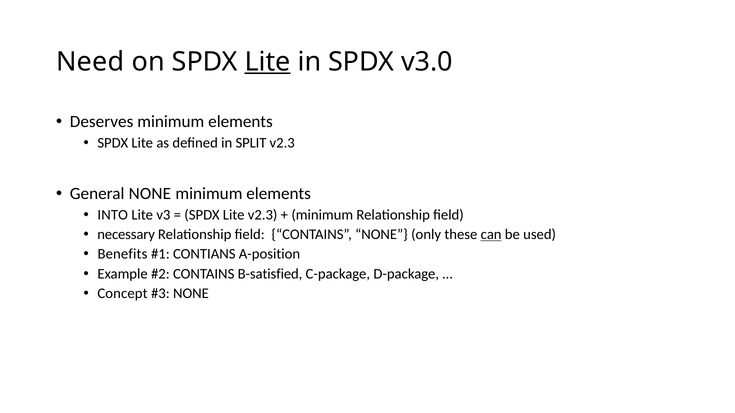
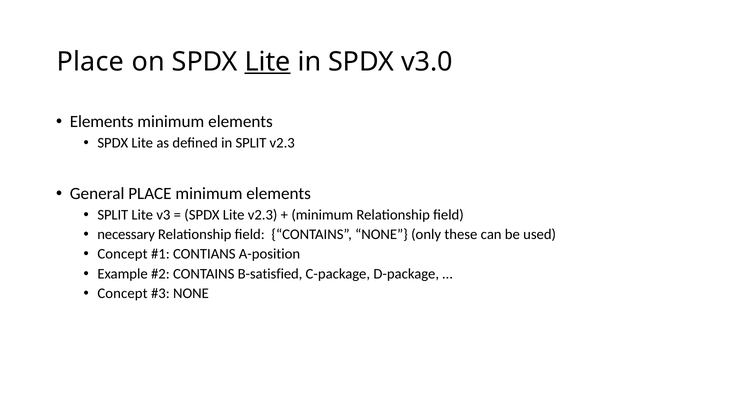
Need at (90, 62): Need -> Place
Deserves at (102, 122): Deserves -> Elements
General NONE: NONE -> PLACE
INTO at (113, 215): INTO -> SPLIT
can underline: present -> none
Benefits at (122, 254): Benefits -> Concept
